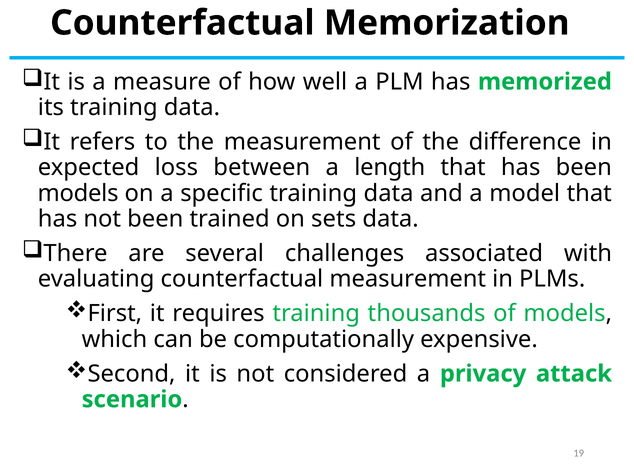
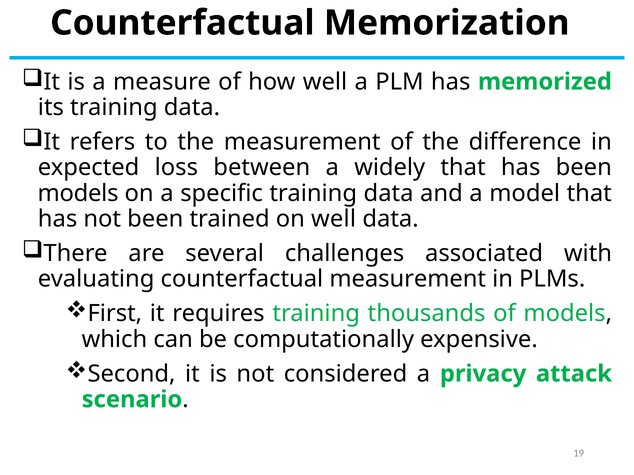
length: length -> widely
on sets: sets -> well
